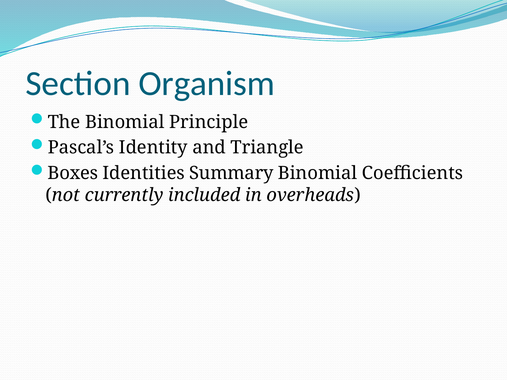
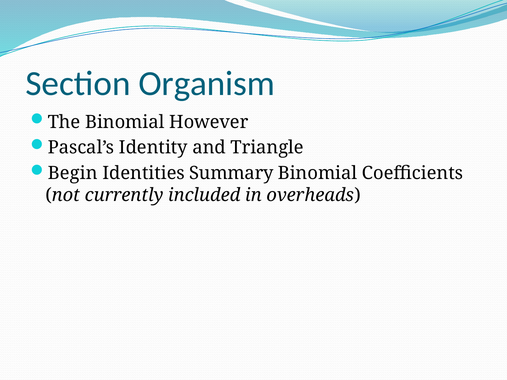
Principle: Principle -> However
Boxes: Boxes -> Begin
